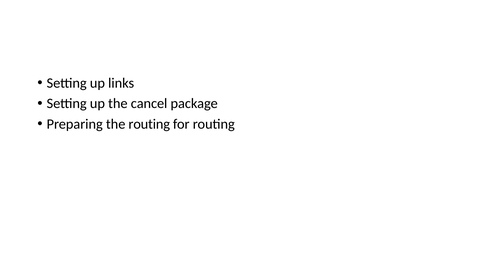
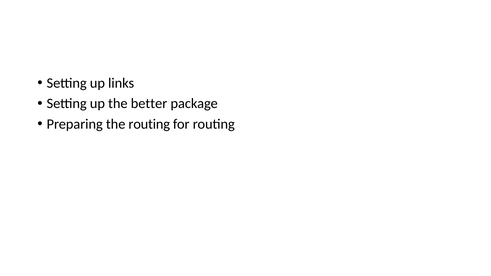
cancel: cancel -> better
